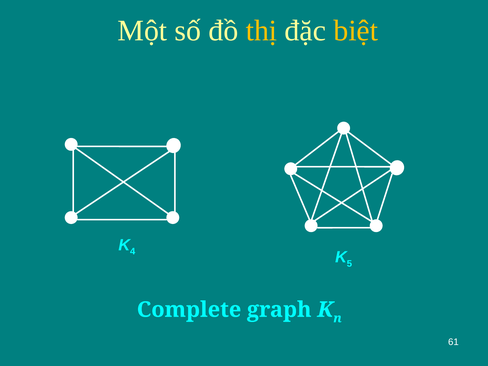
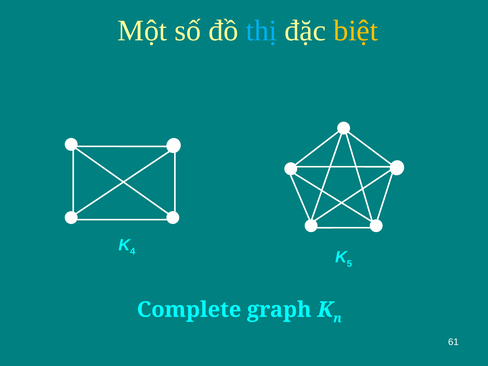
thị colour: yellow -> light blue
